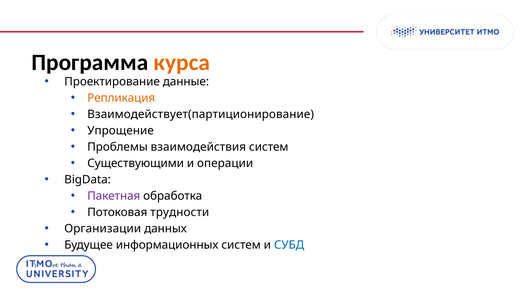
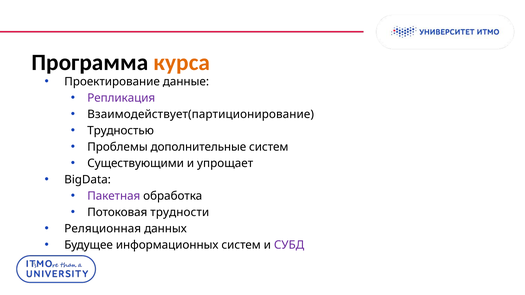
Репликация colour: orange -> purple
Упрощение: Упрощение -> Трудностью
взаимодействия: взаимодействия -> дополнительные
операции: операции -> упрощает
Организации: Организации -> Реляционная
СУБД colour: blue -> purple
